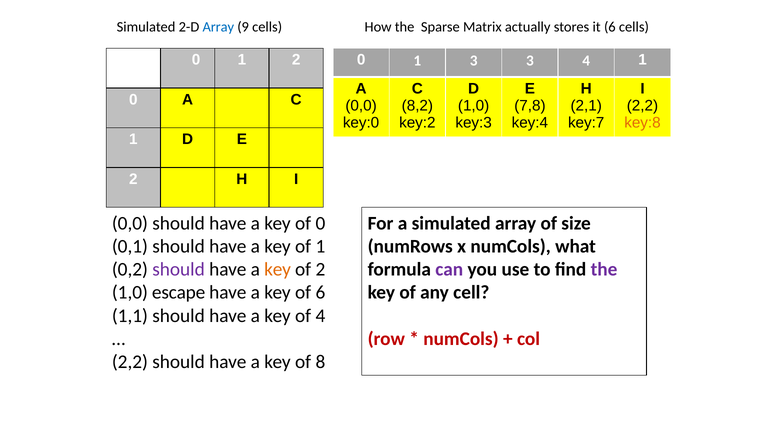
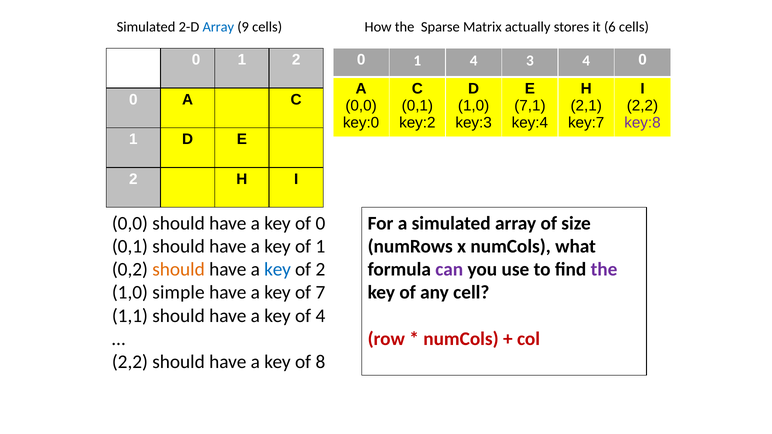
1 3: 3 -> 4
4 1: 1 -> 0
8,2 at (417, 106): 8,2 -> 0,1
7,8: 7,8 -> 7,1
key:8 colour: orange -> purple
should at (179, 270) colour: purple -> orange
key at (278, 270) colour: orange -> blue
escape: escape -> simple
of 6: 6 -> 7
